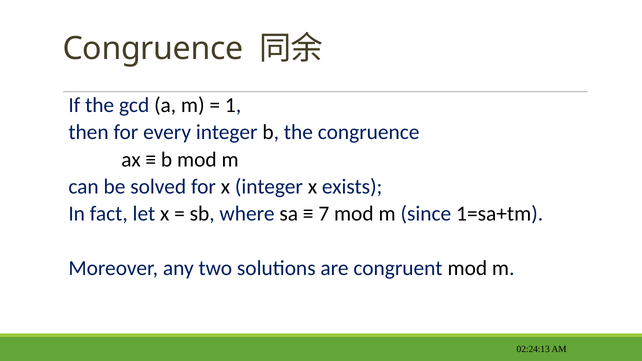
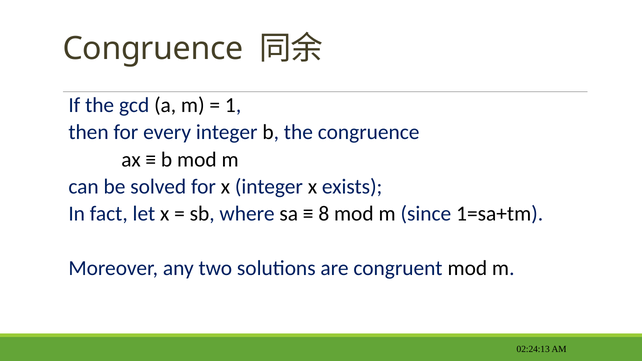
7: 7 -> 8
